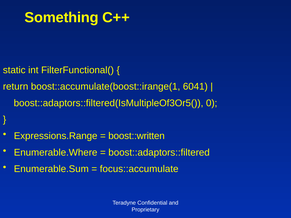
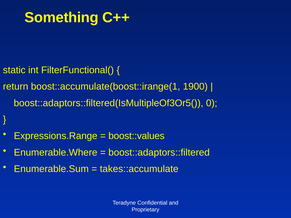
6041: 6041 -> 1900
boost::written: boost::written -> boost::values
focus::accumulate: focus::accumulate -> takes::accumulate
